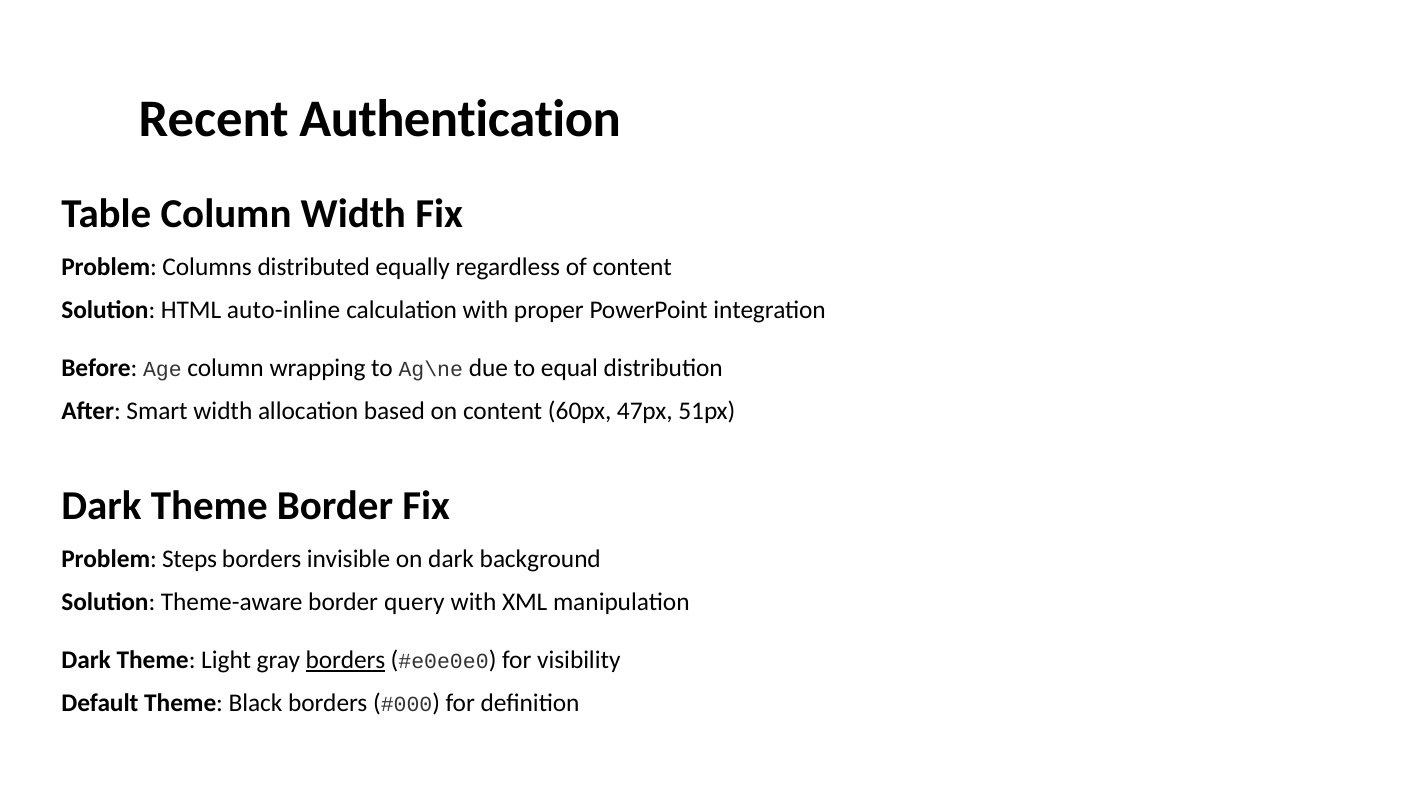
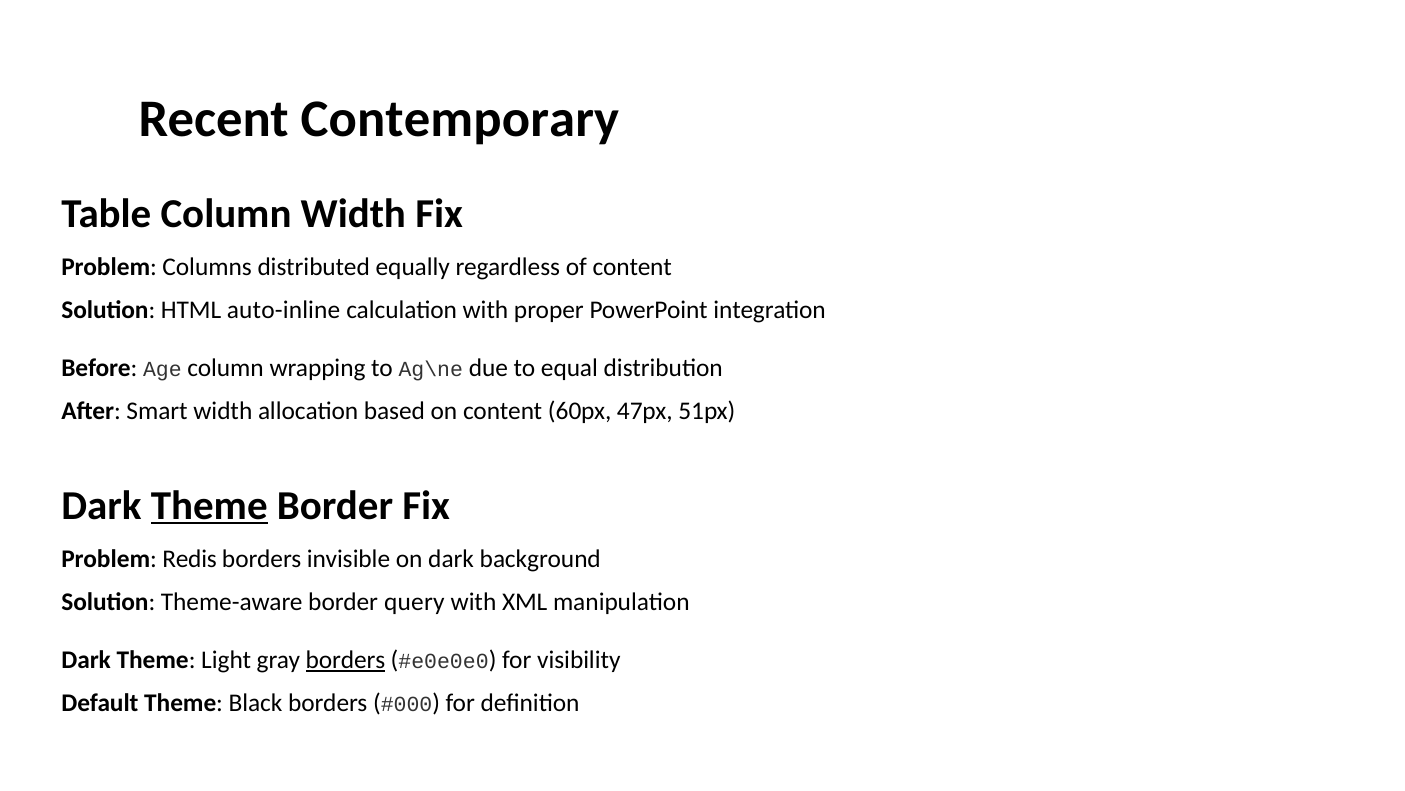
Authentication: Authentication -> Contemporary
Theme at (209, 505) underline: none -> present
Steps: Steps -> Redis
